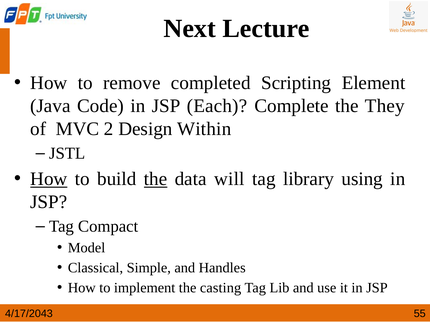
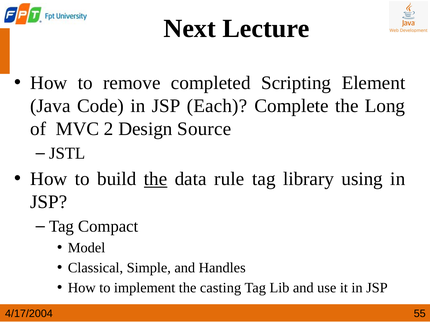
They: They -> Long
Within: Within -> Source
How at (49, 179) underline: present -> none
will: will -> rule
4/17/2043: 4/17/2043 -> 4/17/2004
